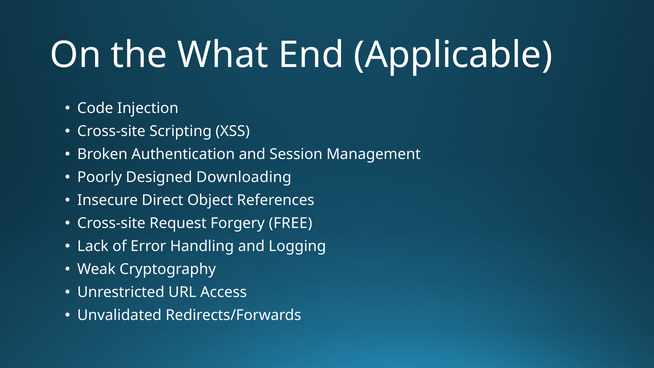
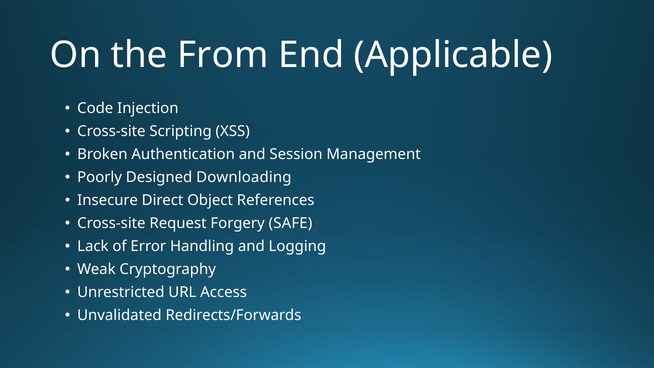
What: What -> From
FREE: FREE -> SAFE
